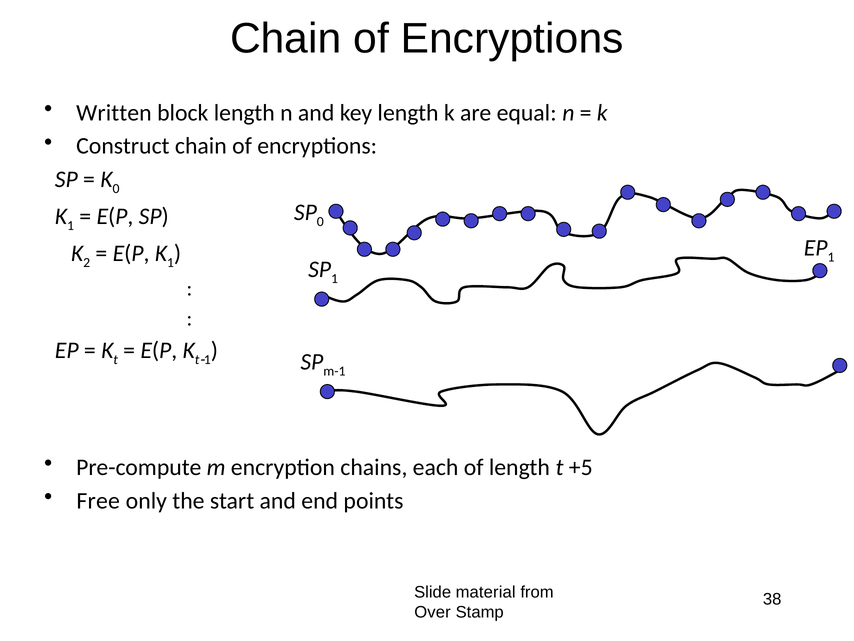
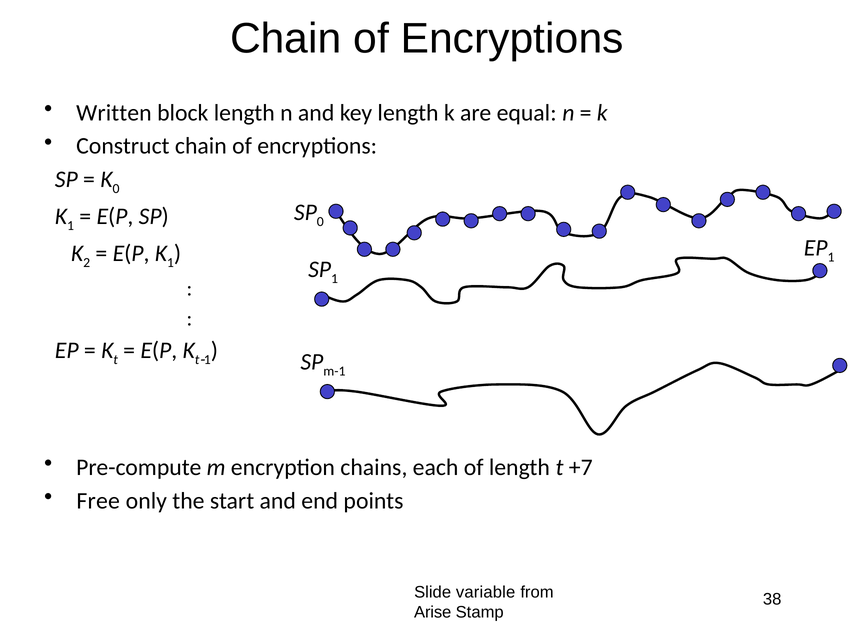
+5: +5 -> +7
material: material -> variable
Over: Over -> Arise
